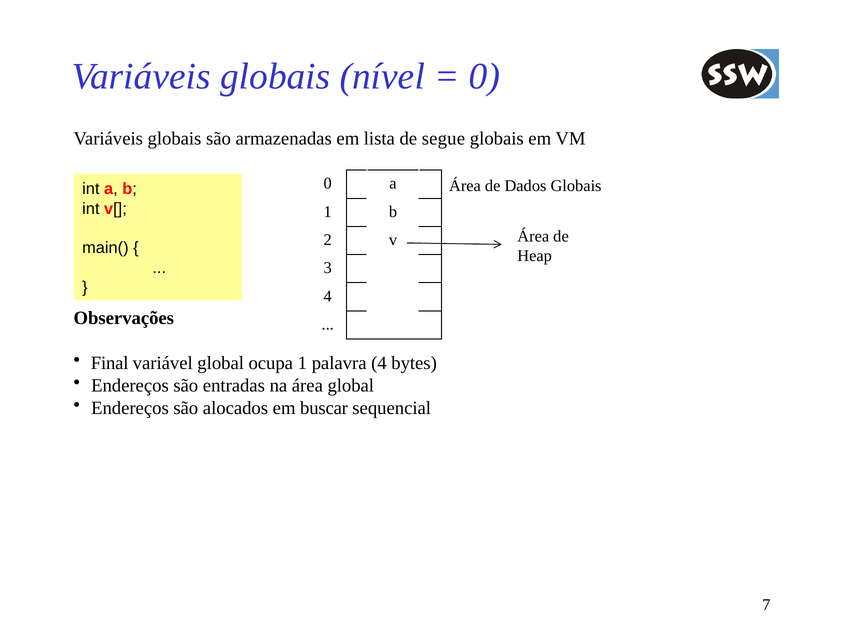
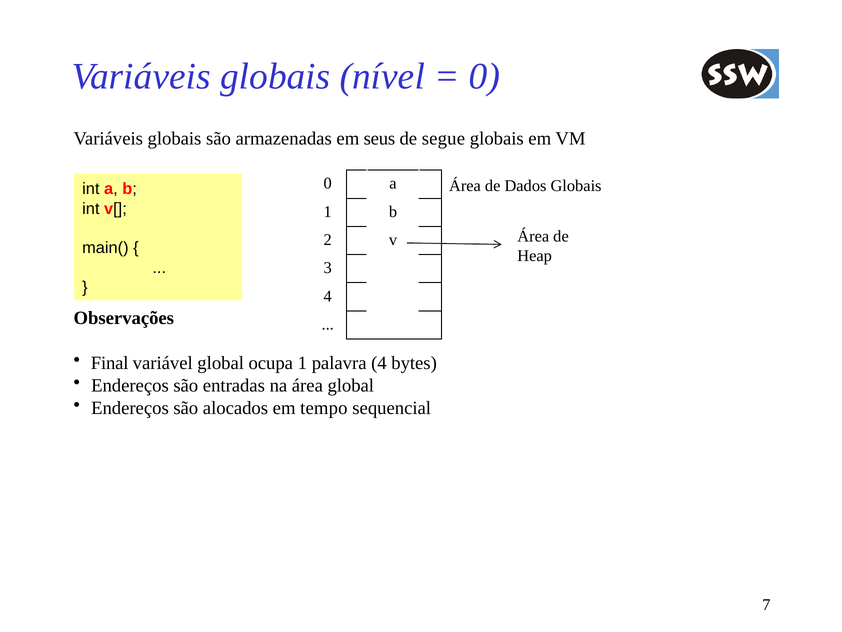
lista: lista -> seus
buscar: buscar -> tempo
